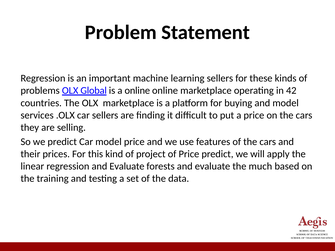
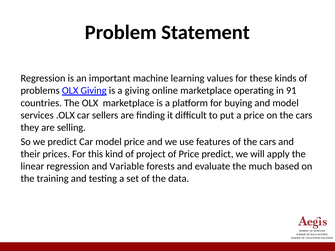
learning sellers: sellers -> values
OLX Global: Global -> Giving
a online: online -> giving
42: 42 -> 91
regression and Evaluate: Evaluate -> Variable
